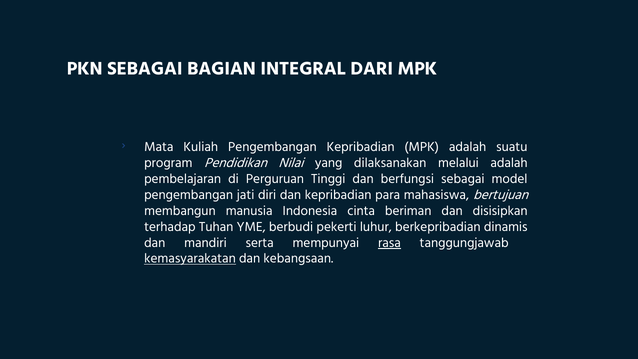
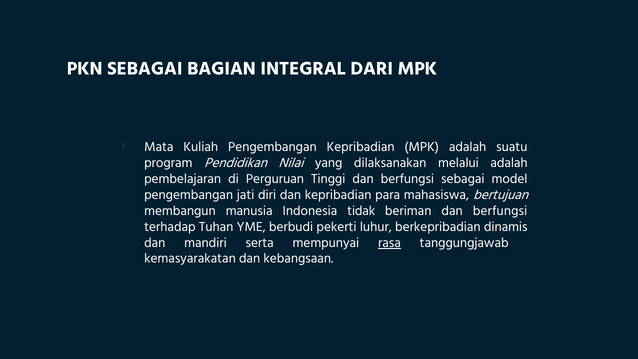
cinta: cinta -> tidak
beriman dan disisipkan: disisipkan -> berfungsi
kemasyarakatan underline: present -> none
